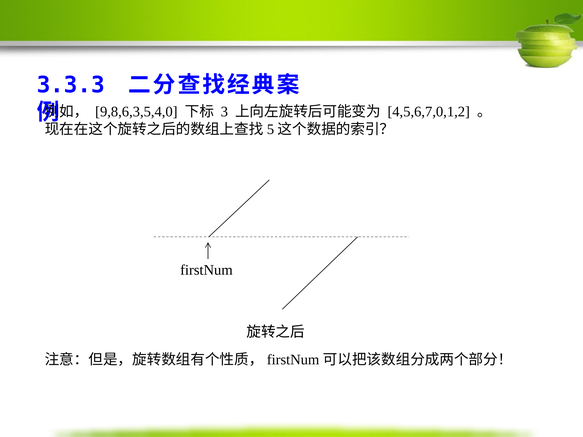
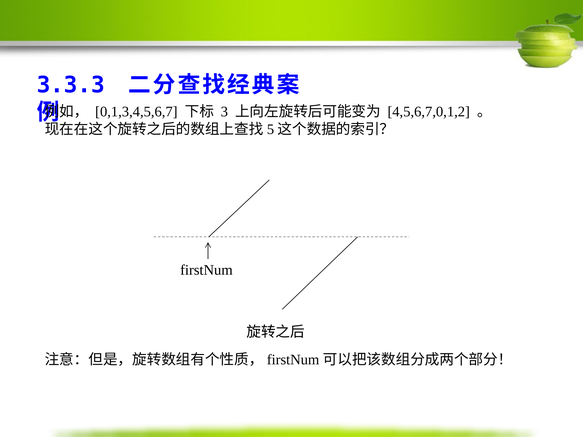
9,8,6,3,5,4,0: 9,8,6,3,5,4,0 -> 0,1,3,4,5,6,7
